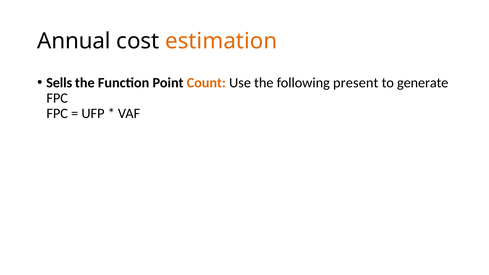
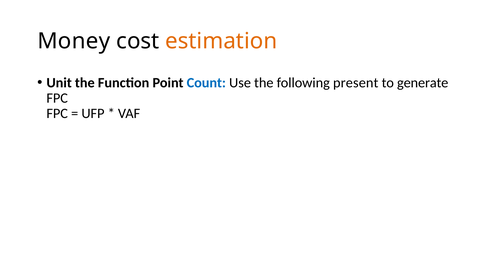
Annual: Annual -> Money
Sells: Sells -> Unit
Count colour: orange -> blue
